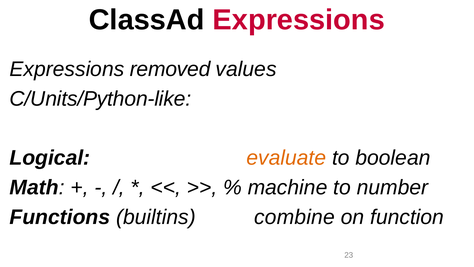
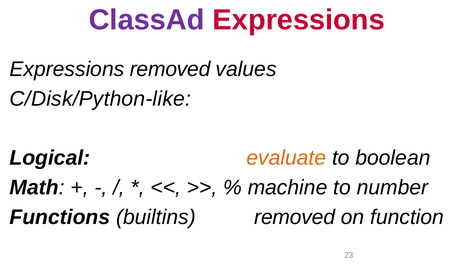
ClassAd colour: black -> purple
C/Units/Python-like: C/Units/Python-like -> C/Disk/Python-like
builtins combine: combine -> removed
